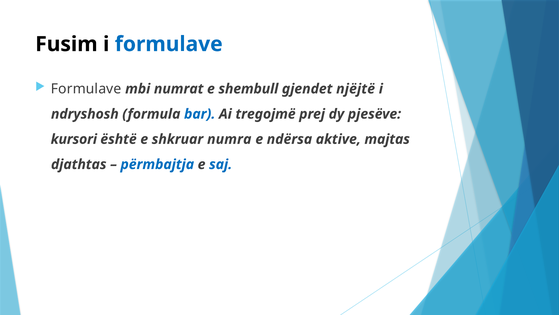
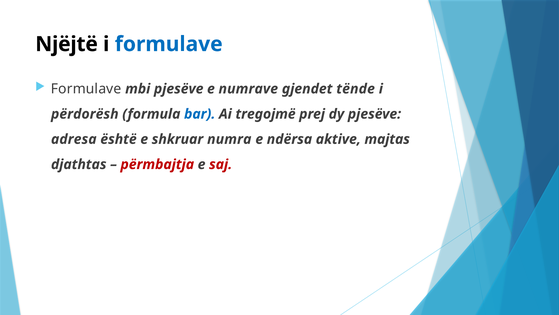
Fusim: Fusim -> Njëjtë
mbi numrat: numrat -> pjesëve
shembull: shembull -> numrave
njëjtë: njëjtë -> tënde
ndryshosh: ndryshosh -> përdorësh
kursori: kursori -> adresa
përmbajtja colour: blue -> red
saj colour: blue -> red
